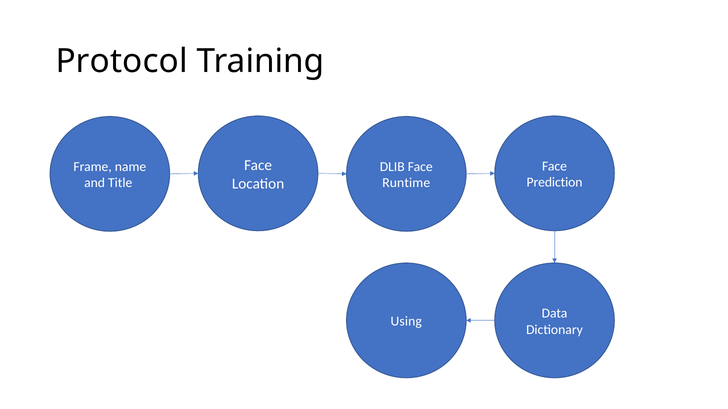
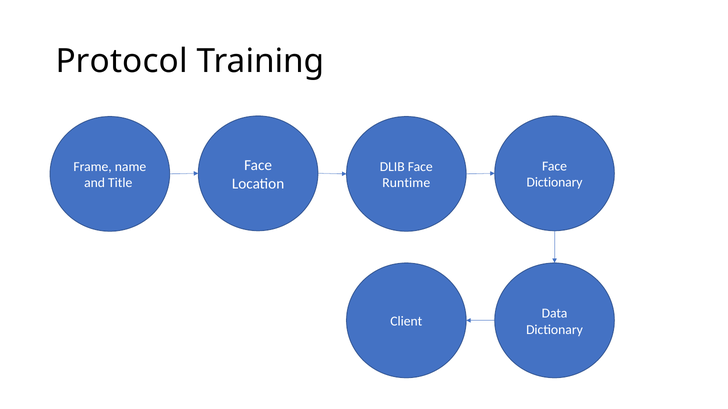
Prediction at (555, 183): Prediction -> Dictionary
Using: Using -> Client
